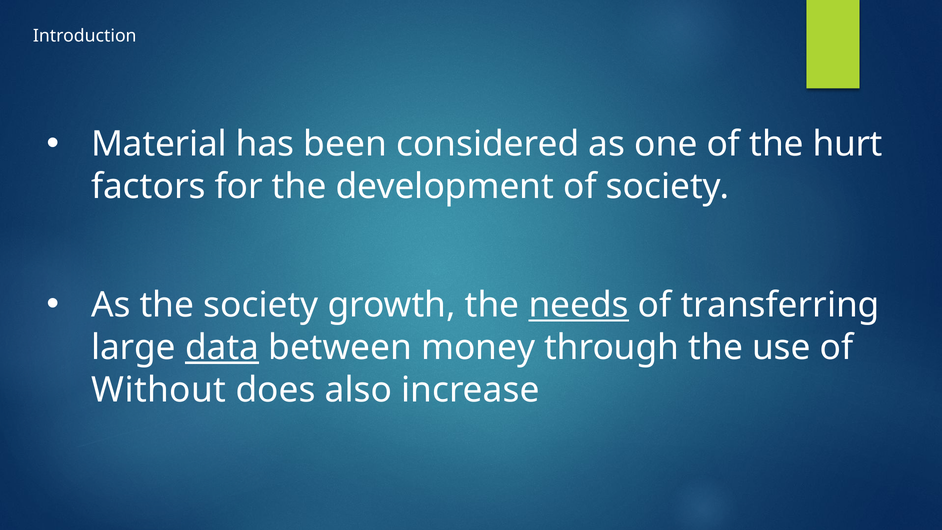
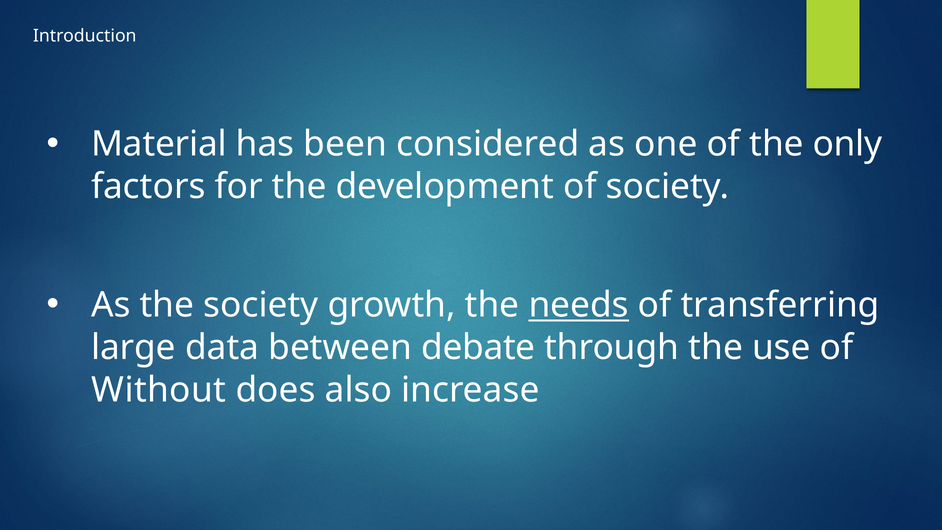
hurt: hurt -> only
data underline: present -> none
money: money -> debate
